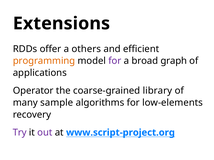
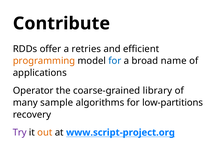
Extensions: Extensions -> Contribute
others: others -> retries
for at (115, 61) colour: purple -> blue
graph: graph -> name
low-elements: low-elements -> low-partitions
out colour: purple -> orange
